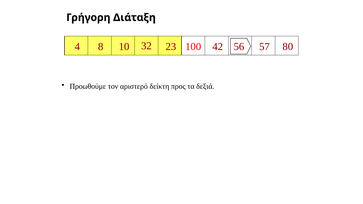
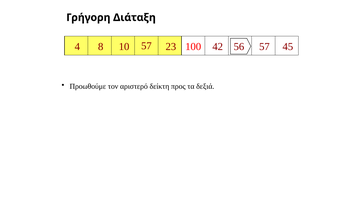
4 32: 32 -> 57
80: 80 -> 45
